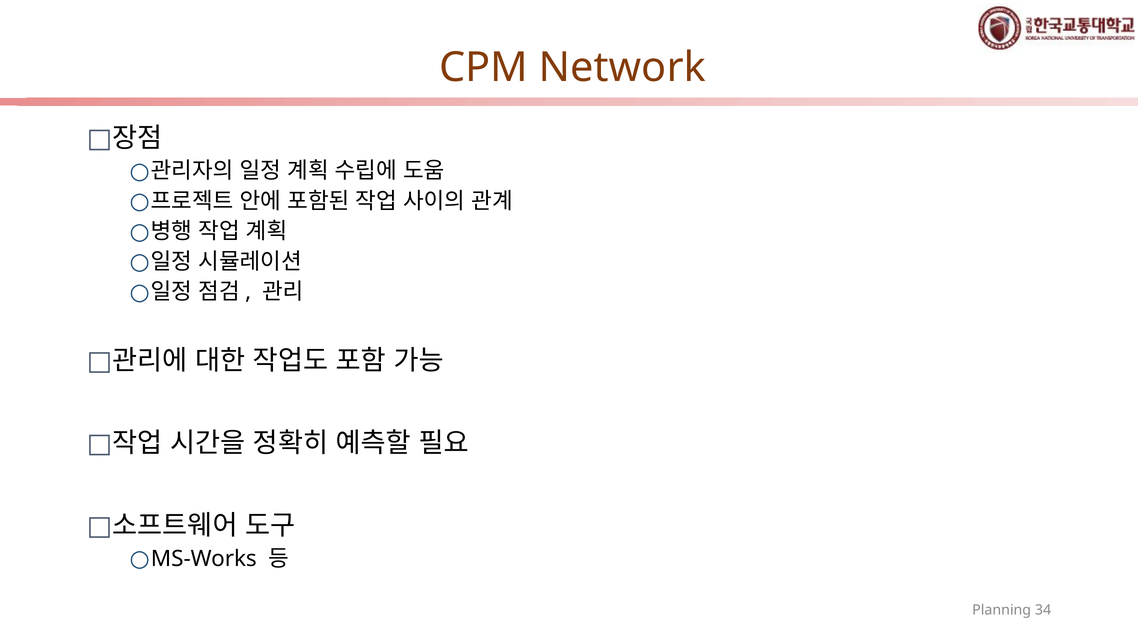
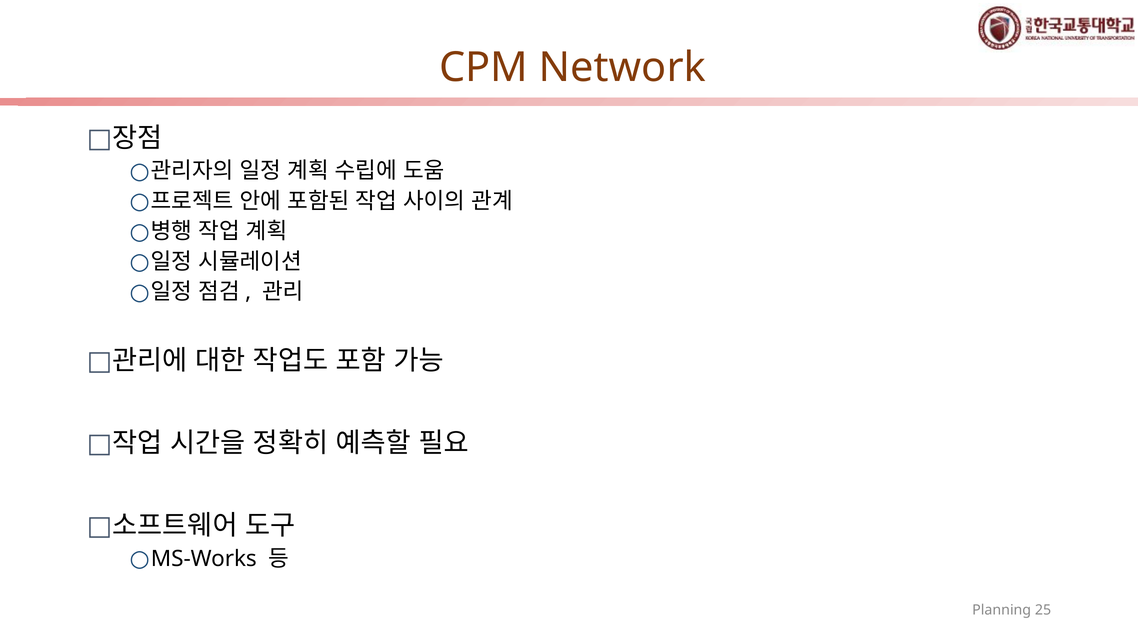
34: 34 -> 25
